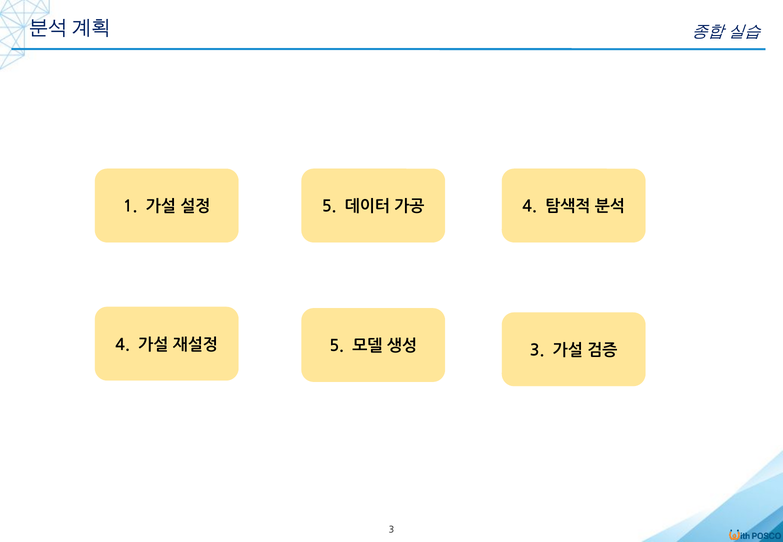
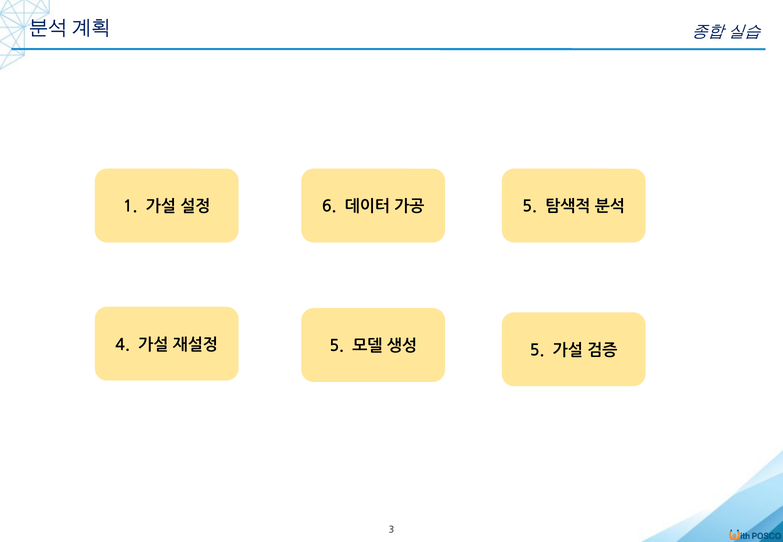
5 at (329, 207): 5 -> 6
4 at (530, 207): 4 -> 5
3 at (537, 350): 3 -> 5
